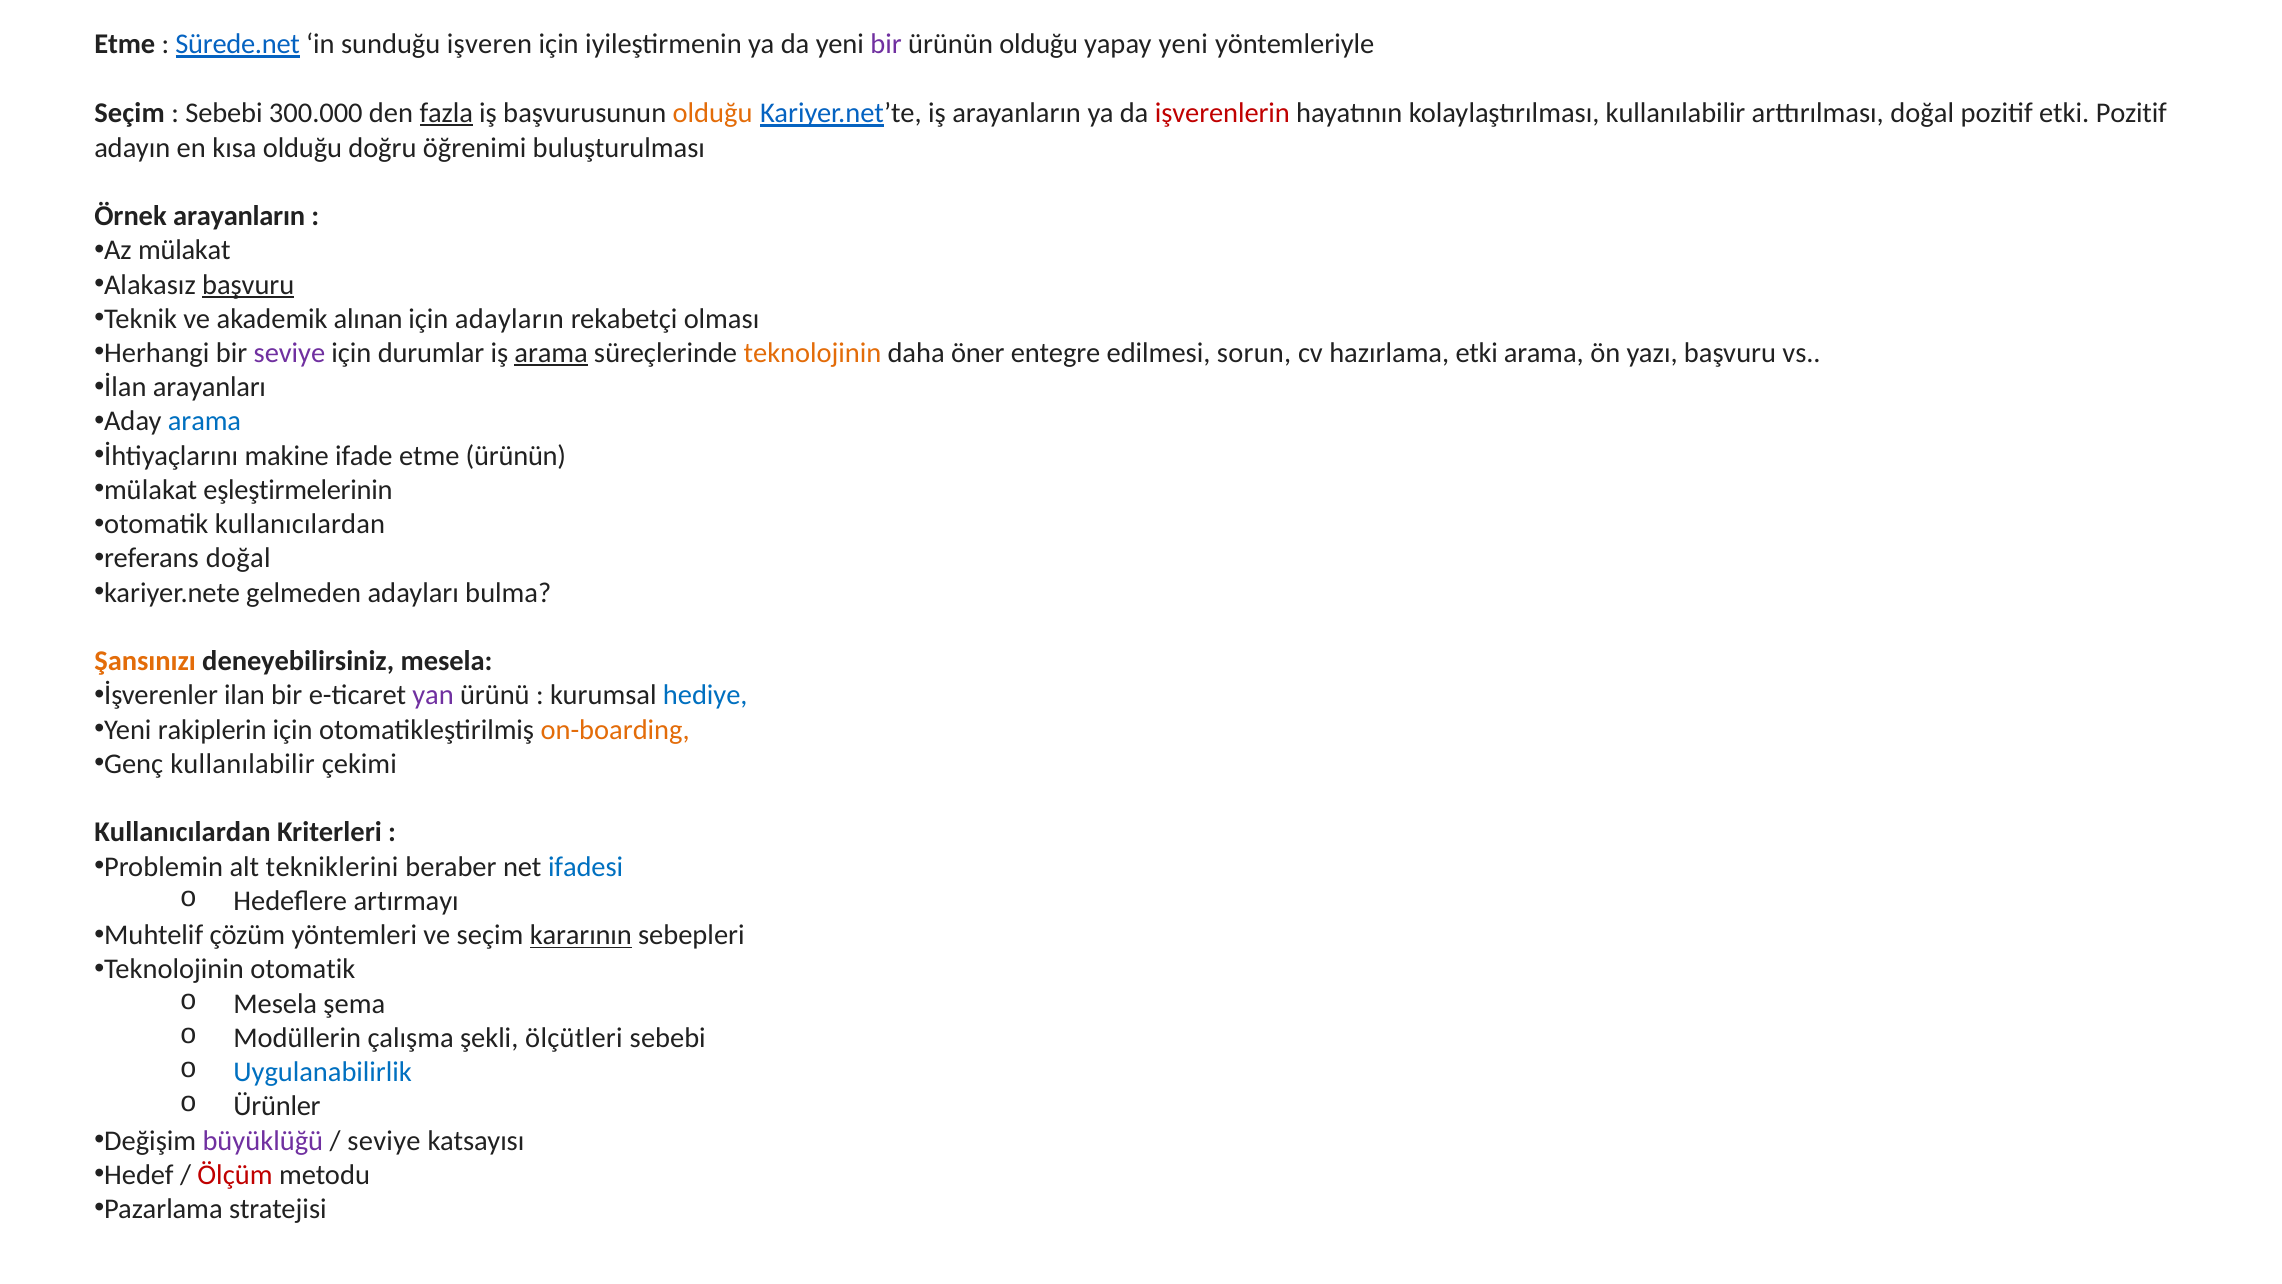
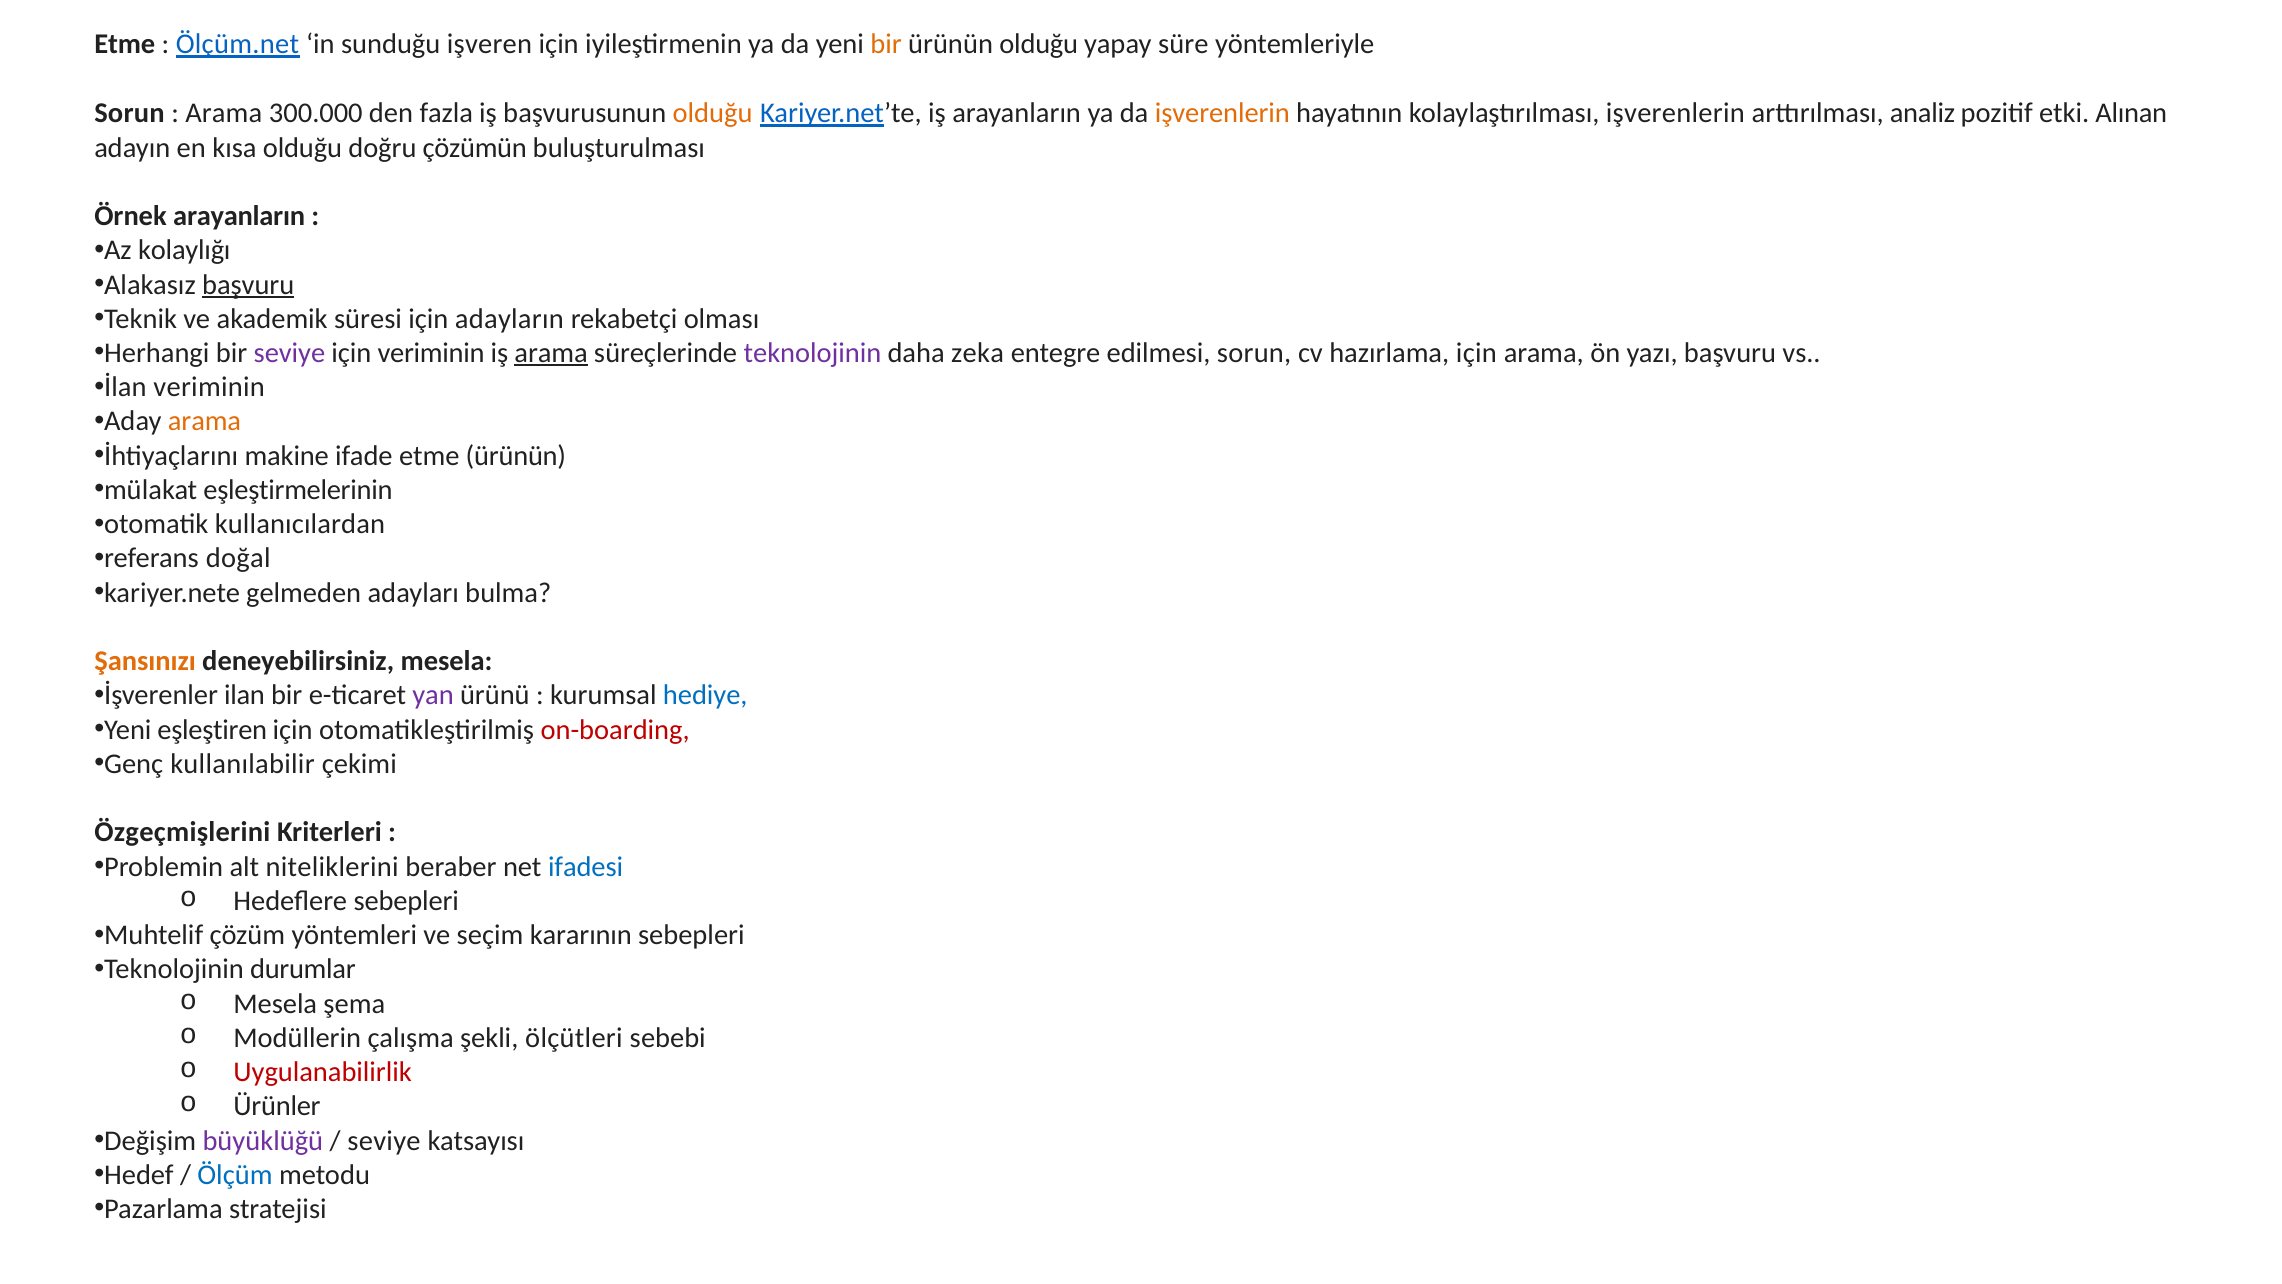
Sürede.net: Sürede.net -> Ölçüm.net
bir at (886, 44) colour: purple -> orange
yapay yeni: yeni -> süre
Seçim at (130, 113): Seçim -> Sorun
Sebebi at (224, 113): Sebebi -> Arama
fazla underline: present -> none
işverenlerin at (1222, 113) colour: red -> orange
kolaylaştırılması kullanılabilir: kullanılabilir -> işverenlerin
arttırılması doğal: doğal -> analiz
etki Pozitif: Pozitif -> Alınan
öğrenimi: öğrenimi -> çözümün
Az mülakat: mülakat -> kolaylığı
alınan: alınan -> süresi
için durumlar: durumlar -> veriminin
teknolojinin at (812, 353) colour: orange -> purple
öner: öner -> zeka
hazırlama etki: etki -> için
İlan arayanları: arayanları -> veriminin
arama at (205, 421) colour: blue -> orange
rakiplerin: rakiplerin -> eşleştiren
on-boarding colour: orange -> red
Kullanıcılardan at (183, 832): Kullanıcılardan -> Özgeçmişlerini
tekniklerini: tekniklerini -> niteliklerini
Hedeflere artırmayı: artırmayı -> sebepleri
kararının underline: present -> none
Teknolojinin otomatik: otomatik -> durumlar
Uygulanabilirlik colour: blue -> red
Ölçüm colour: red -> blue
